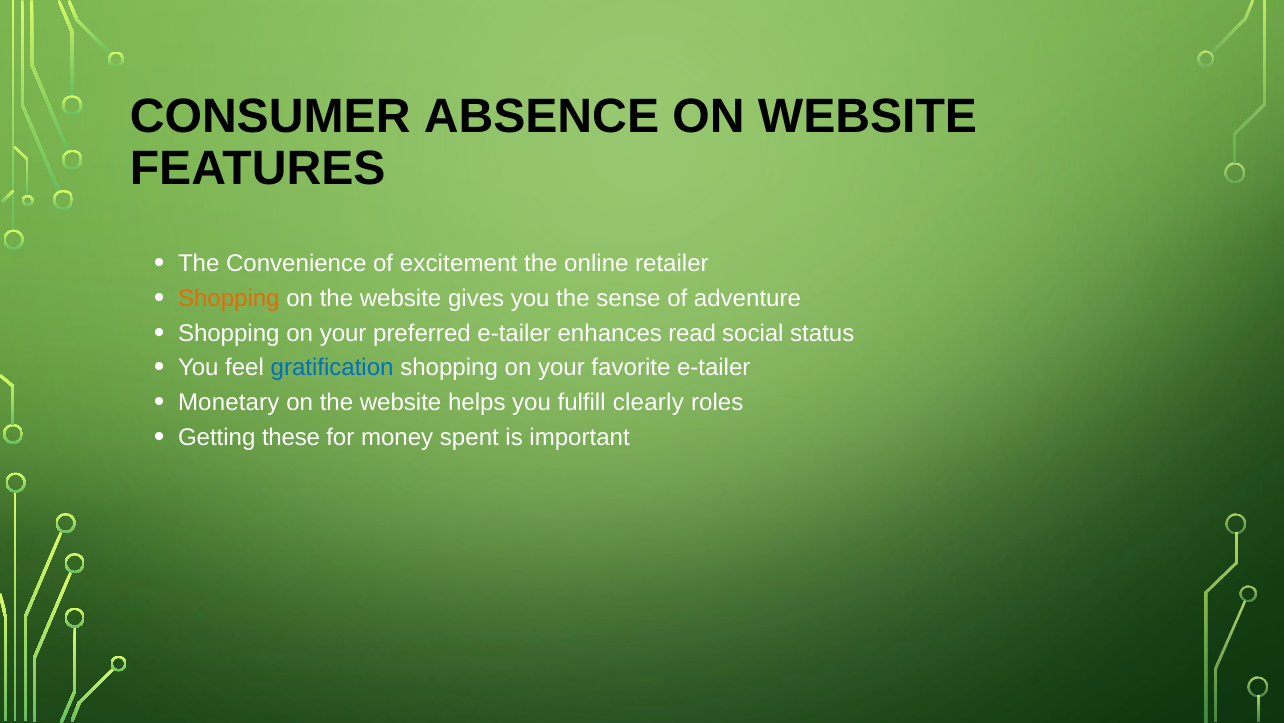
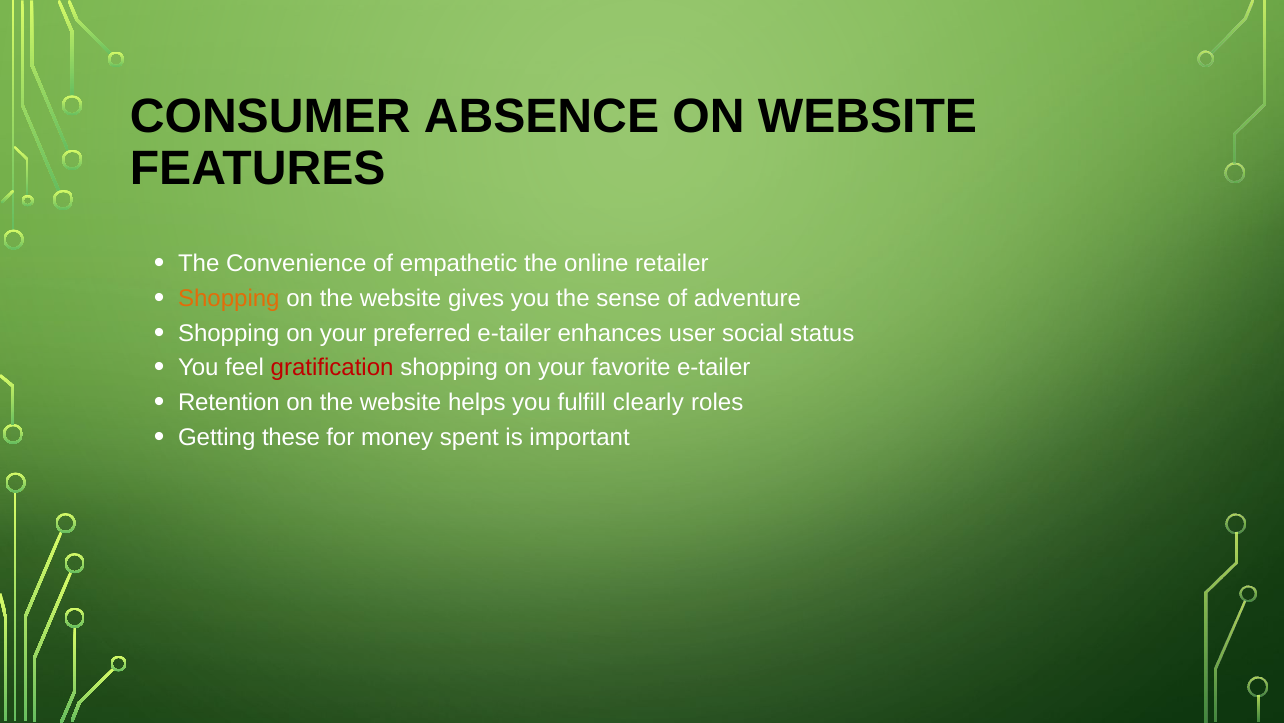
excitement: excitement -> empathetic
read: read -> user
gratification colour: blue -> red
Monetary: Monetary -> Retention
